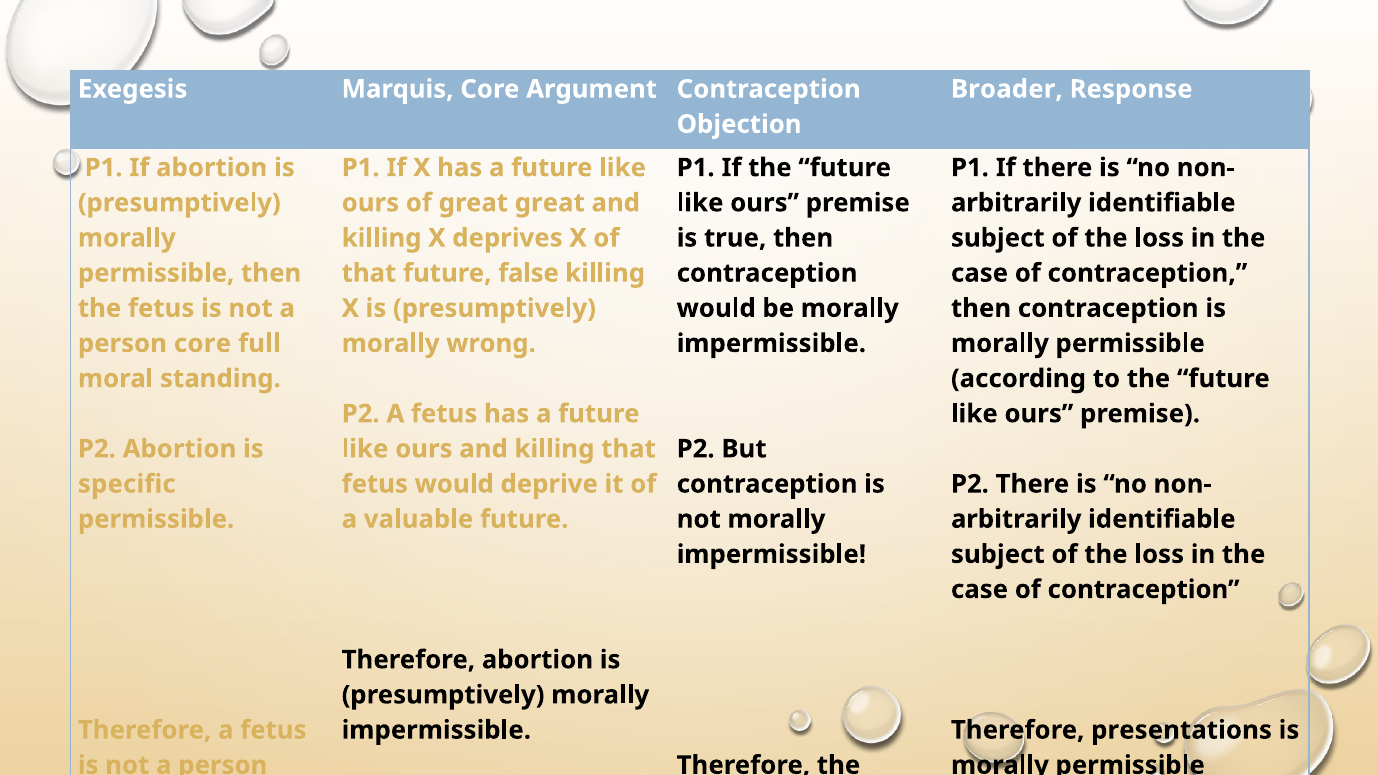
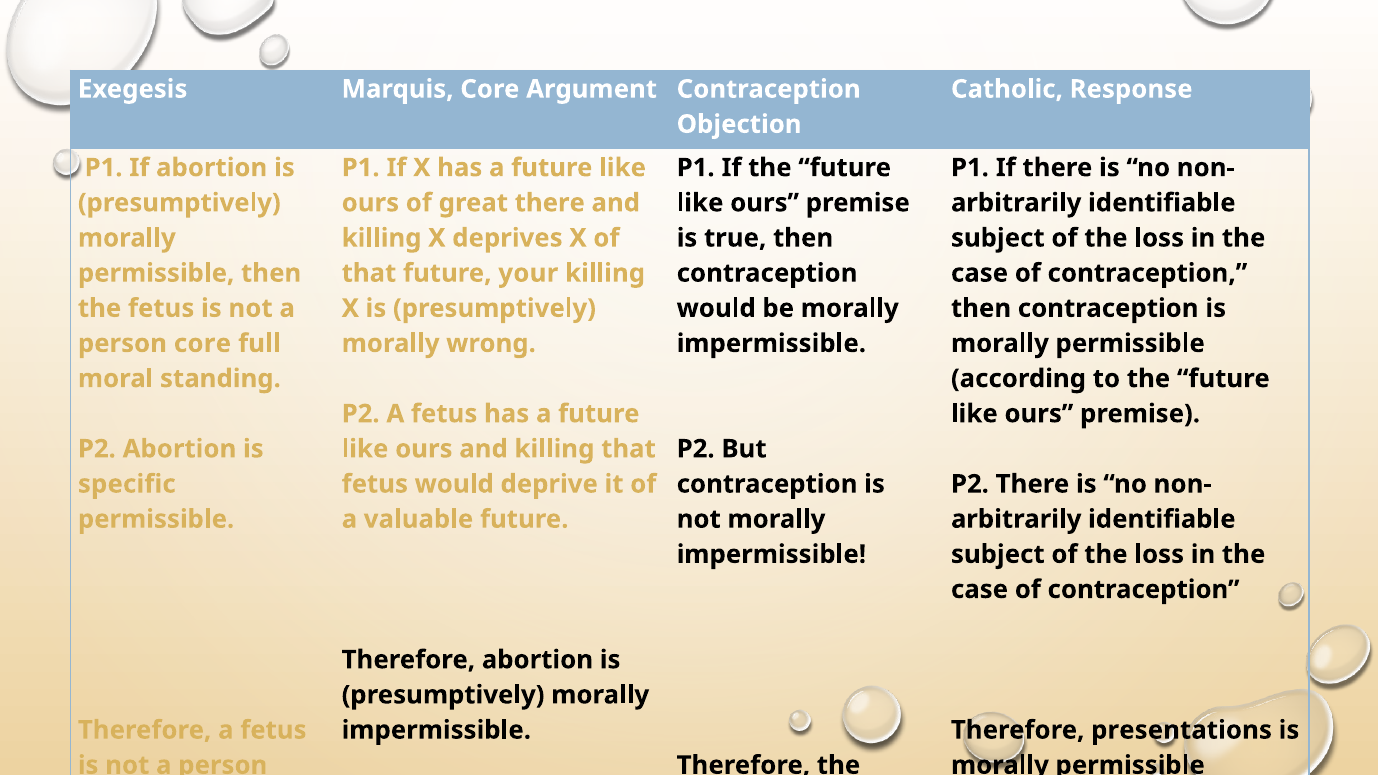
Broader: Broader -> Catholic
great great: great -> there
future false: false -> your
